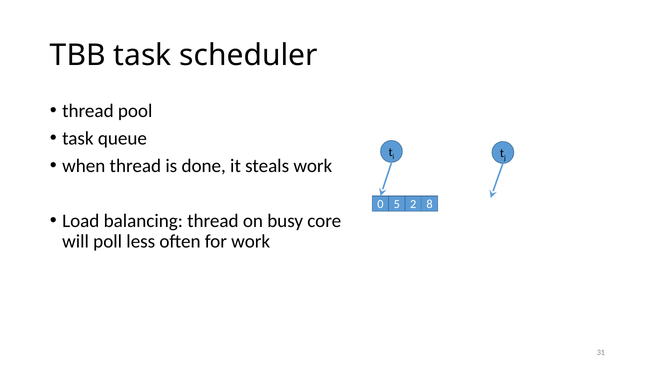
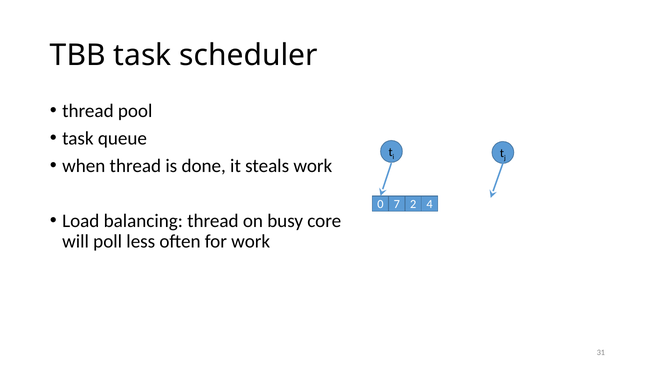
5: 5 -> 7
8: 8 -> 4
